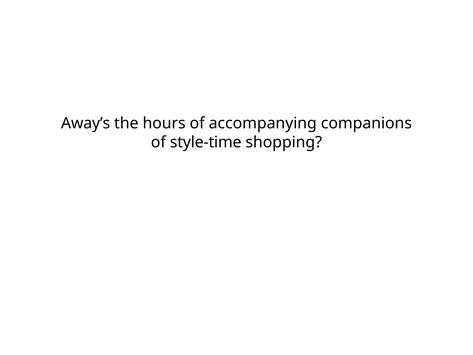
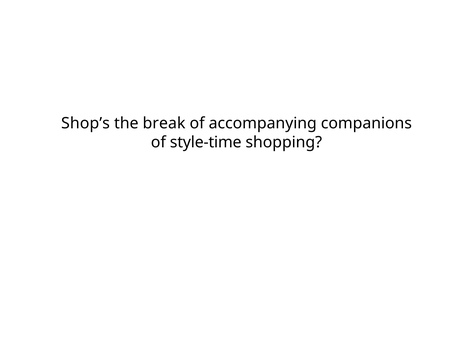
Away’s: Away’s -> Shop’s
hours: hours -> break
